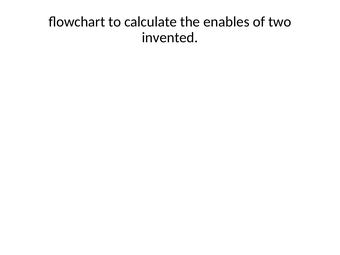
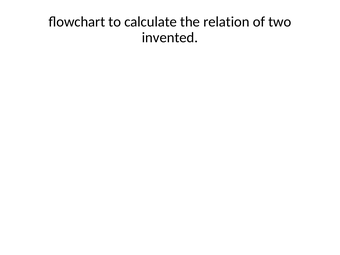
enables: enables -> relation
